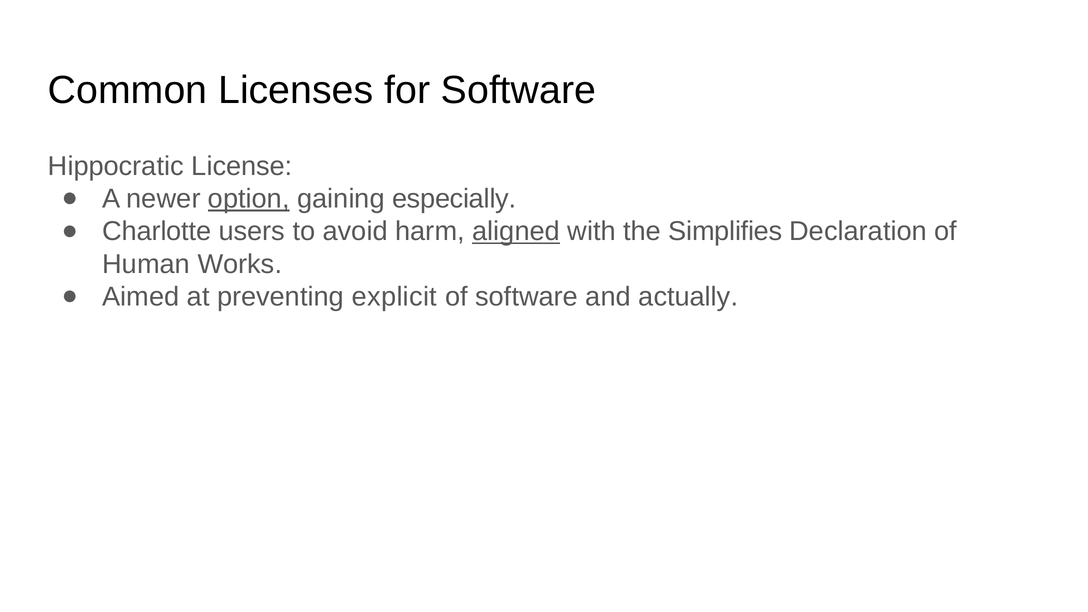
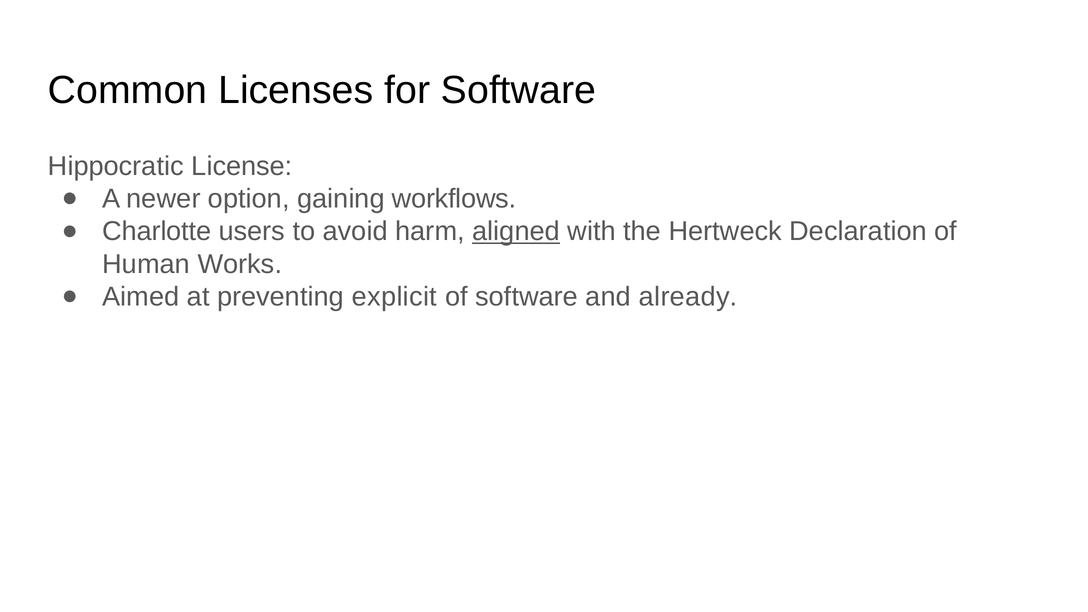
option underline: present -> none
especially: especially -> workflows
Simplifies: Simplifies -> Hertweck
actually: actually -> already
